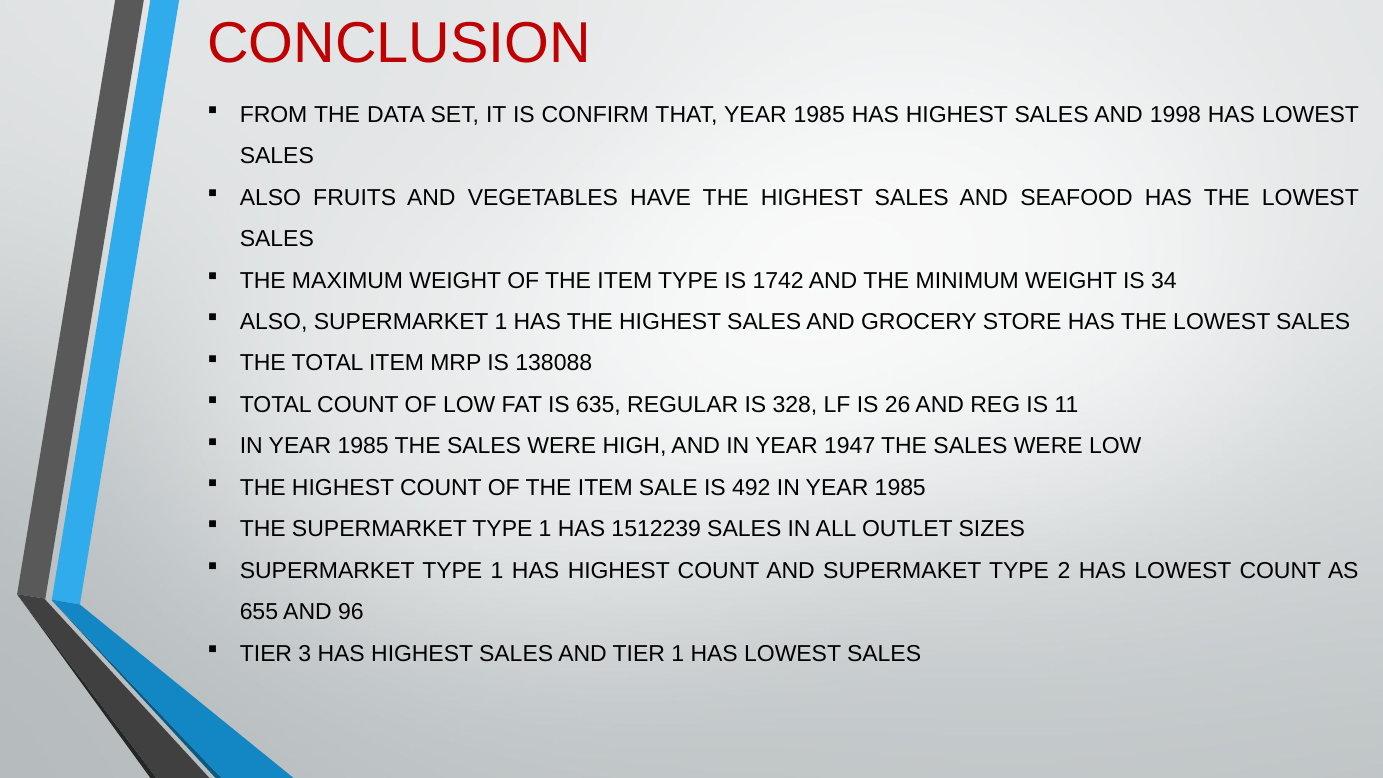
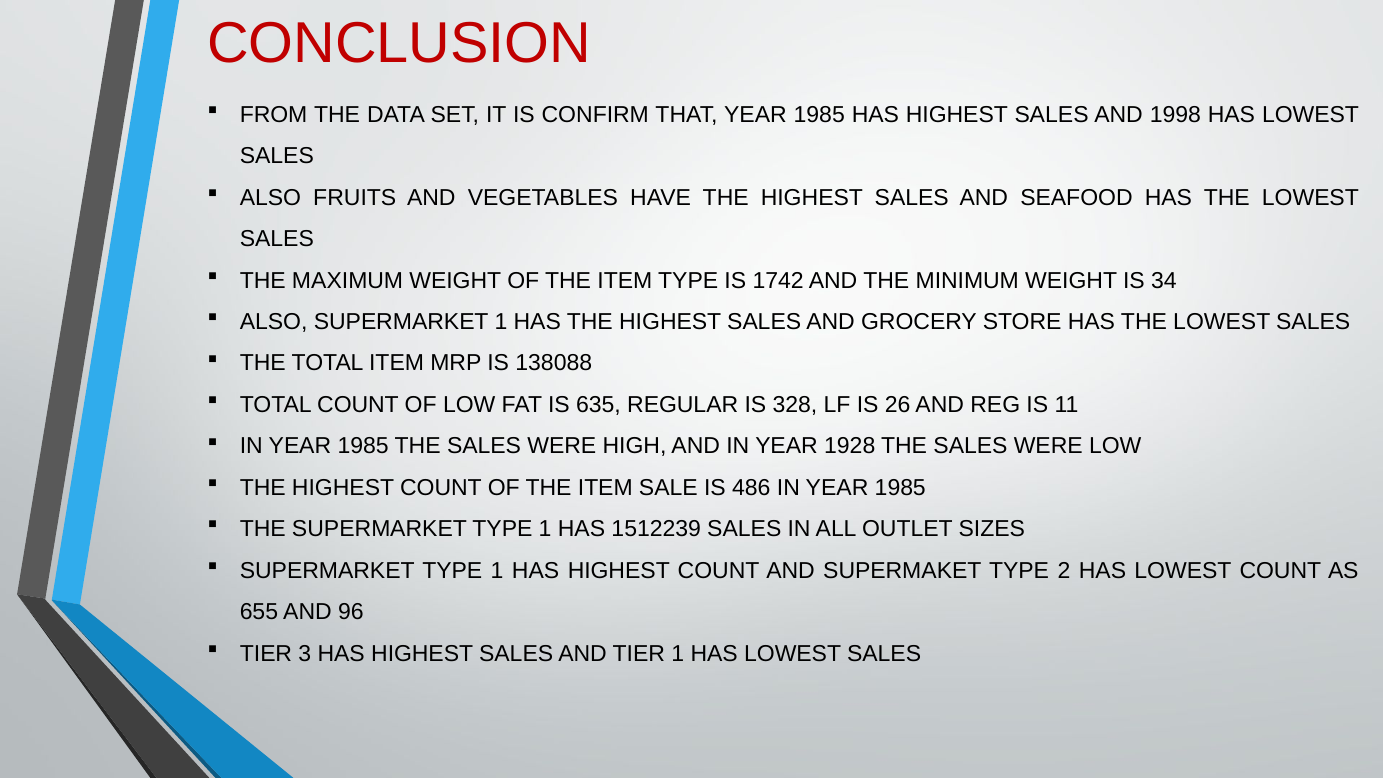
1947: 1947 -> 1928
492: 492 -> 486
